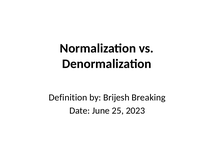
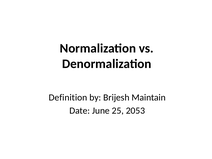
Breaking: Breaking -> Maintain
2023: 2023 -> 2053
